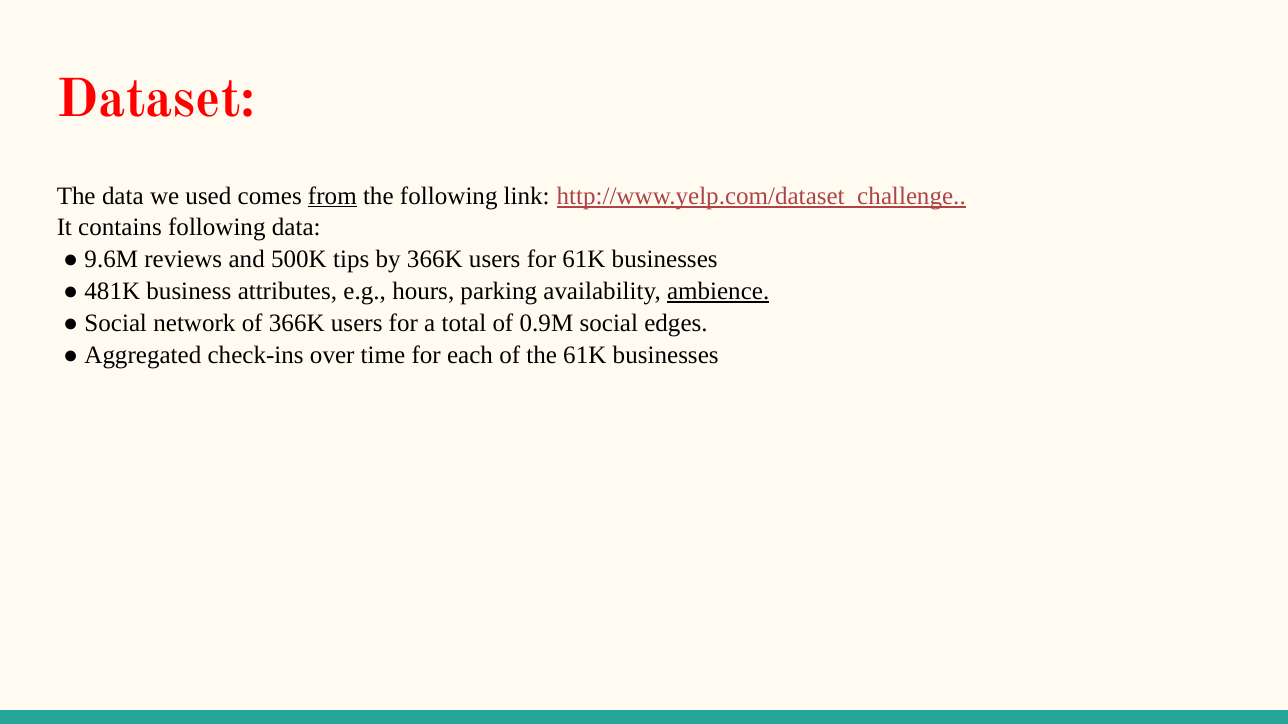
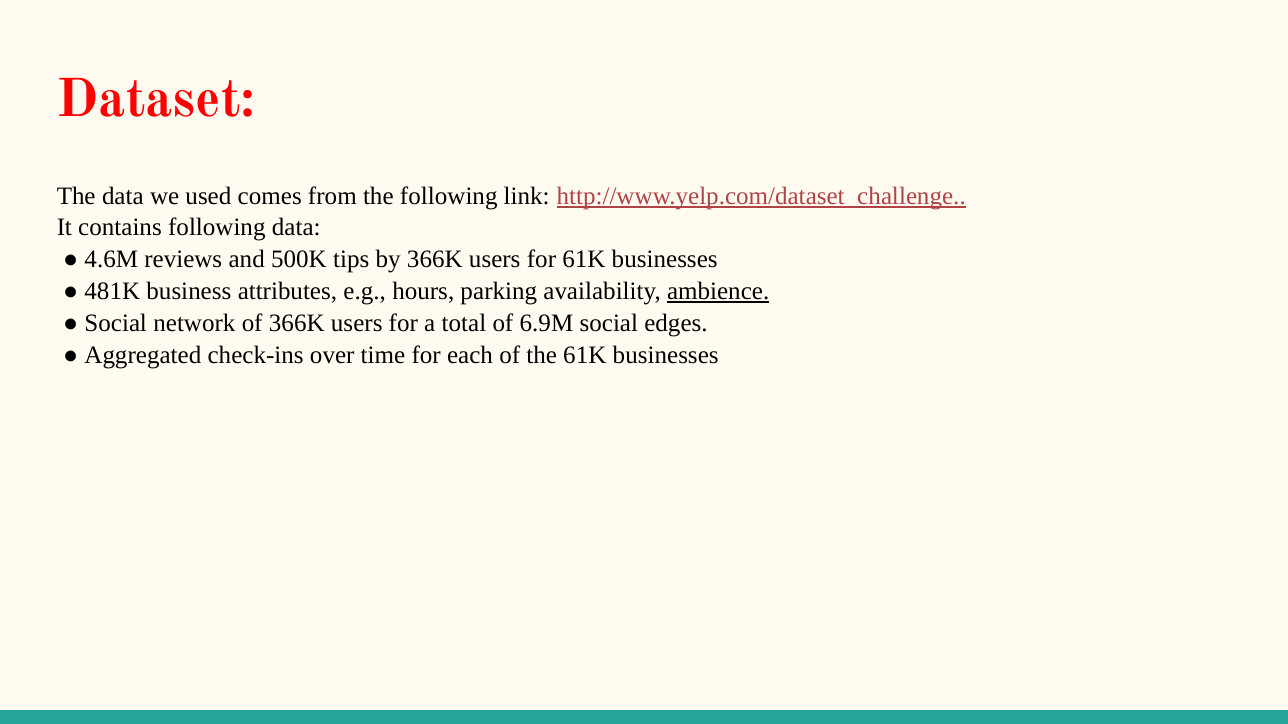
from underline: present -> none
9.6M: 9.6M -> 4.6M
0.9M: 0.9M -> 6.9M
